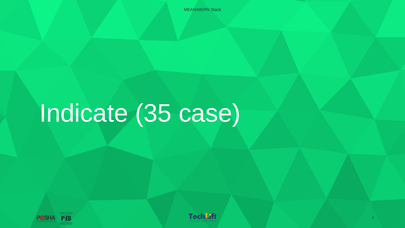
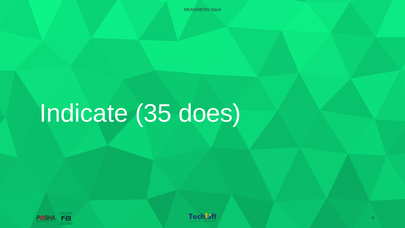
case: case -> does
